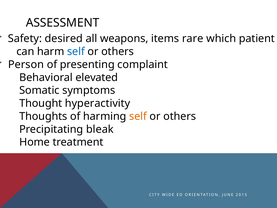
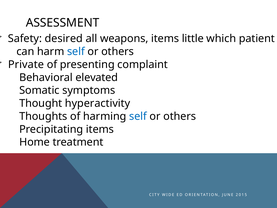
rare: rare -> little
Person: Person -> Private
self at (138, 116) colour: orange -> blue
Precipitating bleak: bleak -> items
